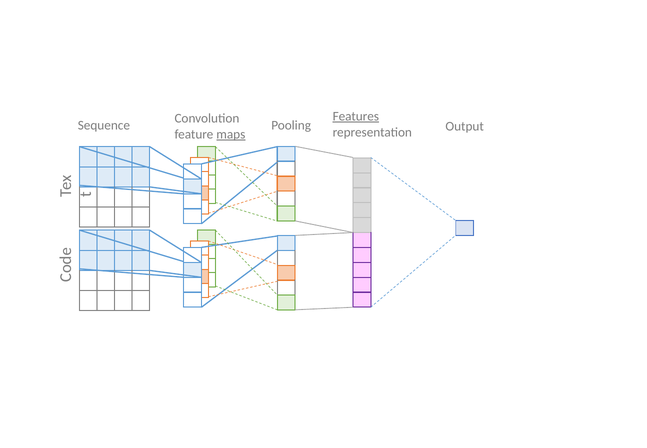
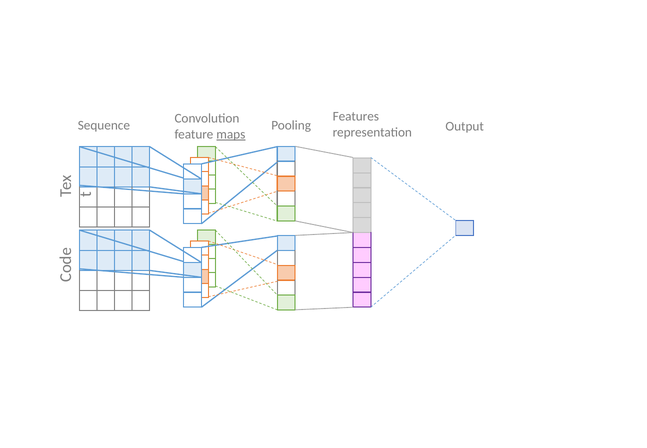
Features underline: present -> none
